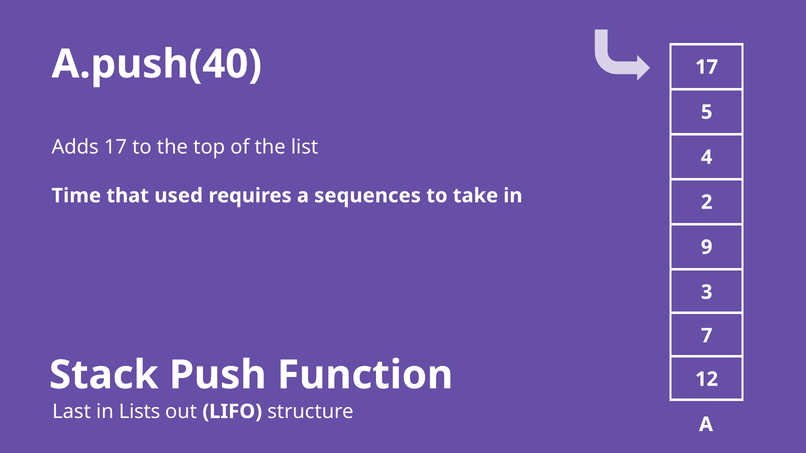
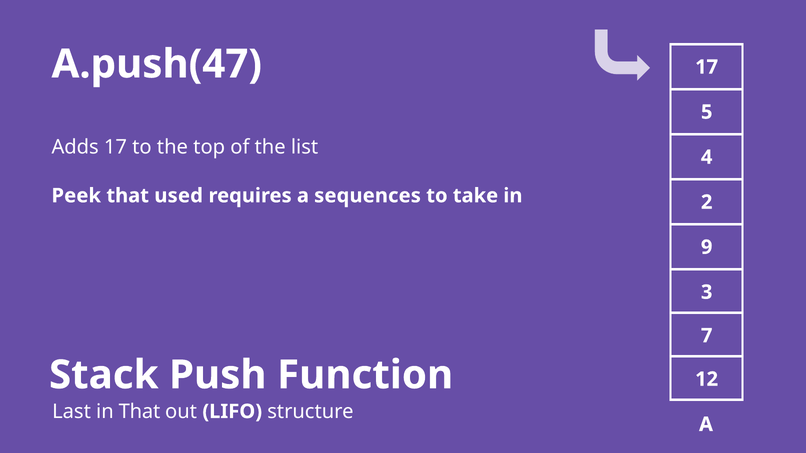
A.push(40: A.push(40 -> A.push(47
Time: Time -> Peek
in Lists: Lists -> That
